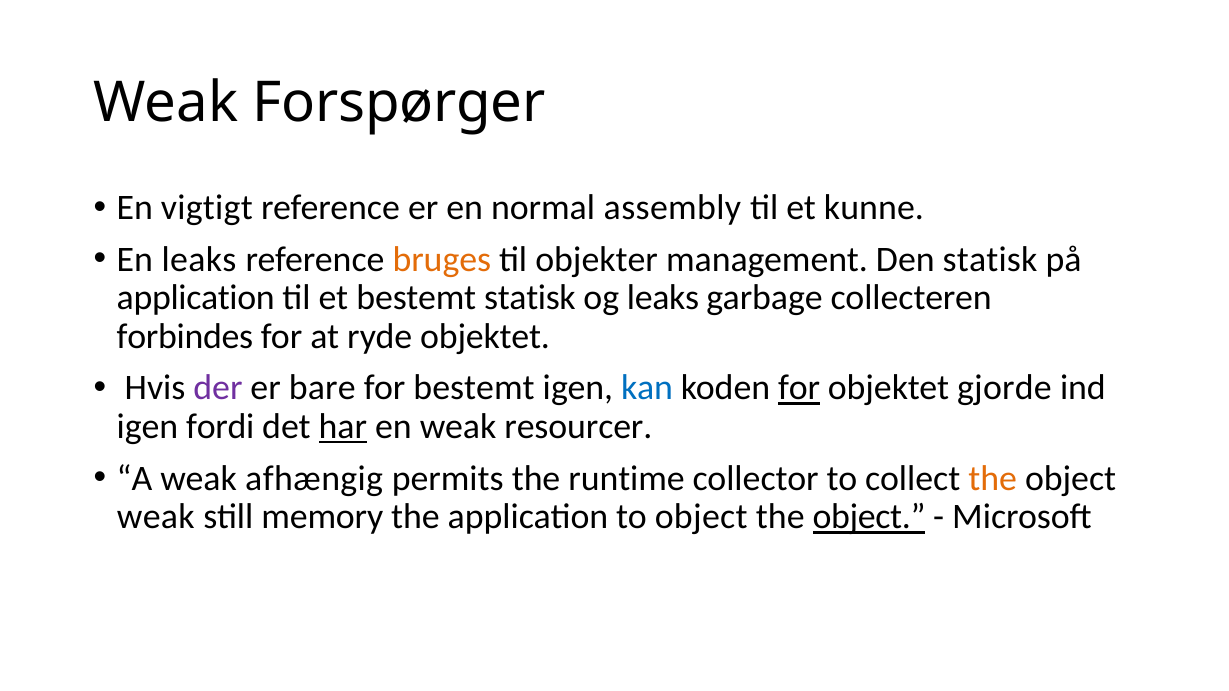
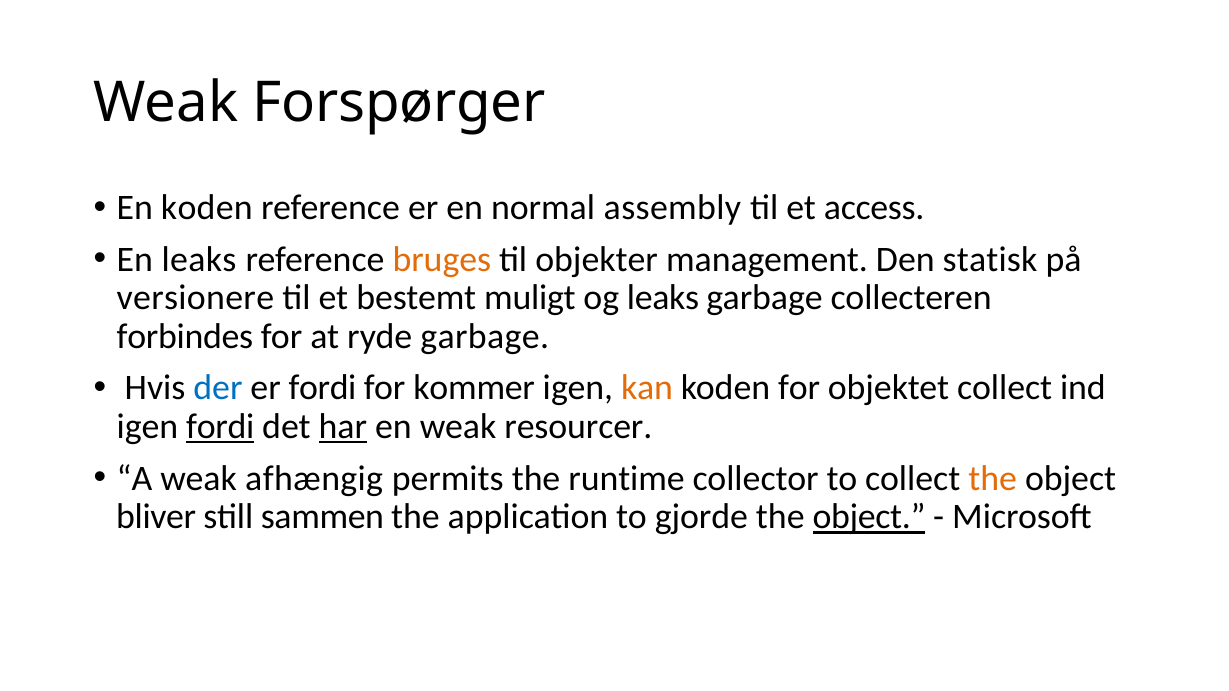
En vigtigt: vigtigt -> koden
kunne: kunne -> access
application at (196, 298): application -> versionere
bestemt statisk: statisk -> muligt
ryde objektet: objektet -> garbage
der colour: purple -> blue
er bare: bare -> fordi
for bestemt: bestemt -> kommer
kan colour: blue -> orange
for at (799, 388) underline: present -> none
objektet gjorde: gjorde -> collect
fordi at (220, 427) underline: none -> present
weak at (156, 517): weak -> bliver
memory: memory -> sammen
to object: object -> gjorde
